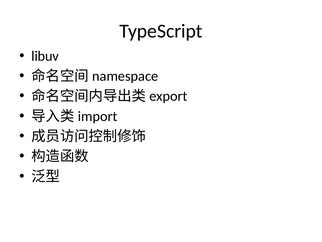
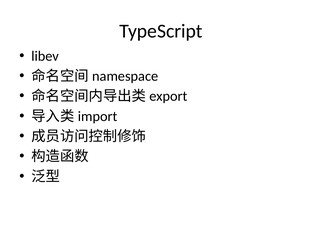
libuv: libuv -> libev
